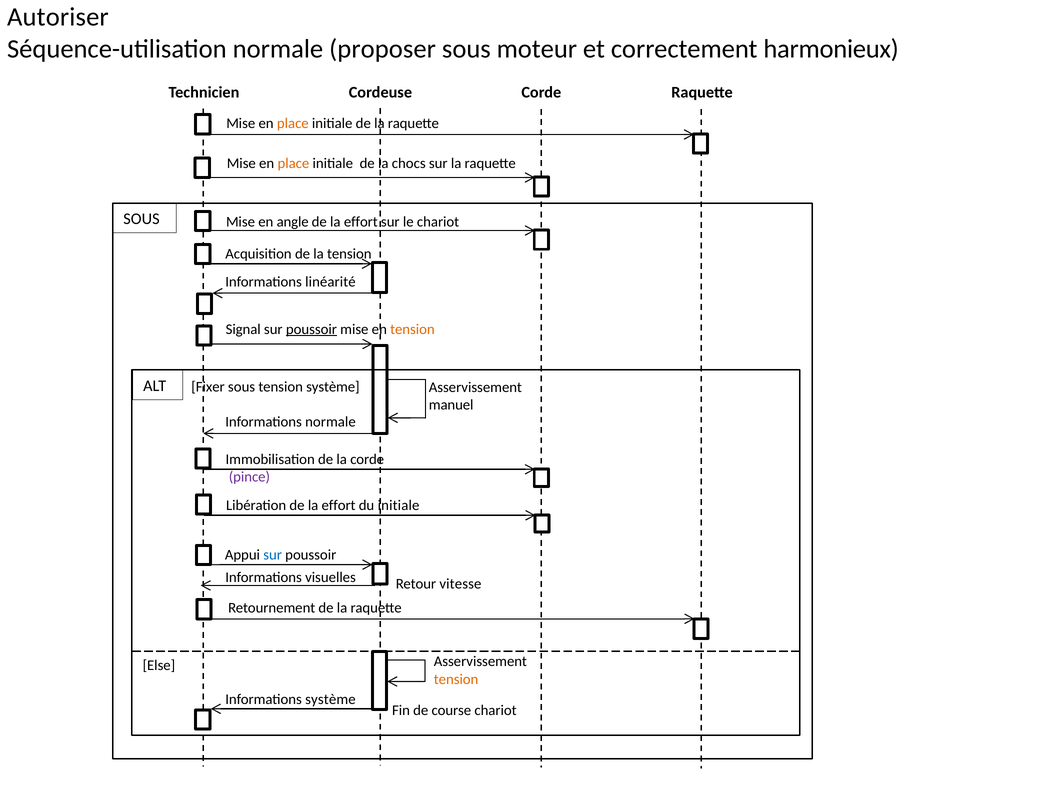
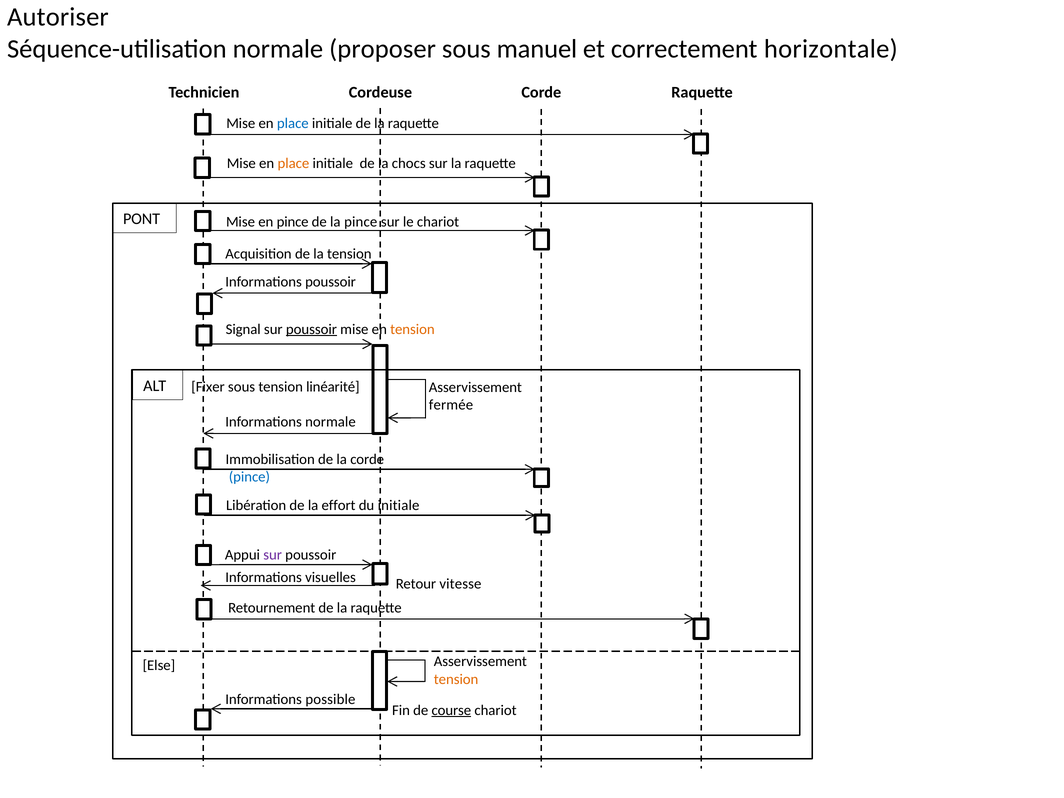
moteur: moteur -> manuel
harmonieux: harmonieux -> horizontale
place at (293, 123) colour: orange -> blue
SOUS at (141, 219): SOUS -> PONT
en angle: angle -> pince
effort at (361, 222): effort -> pince
Informations linéarité: linéarité -> poussoir
tension système: système -> linéarité
manuel: manuel -> fermée
pince at (249, 477) colour: purple -> blue
sur at (273, 555) colour: blue -> purple
Informations système: système -> possible
course underline: none -> present
